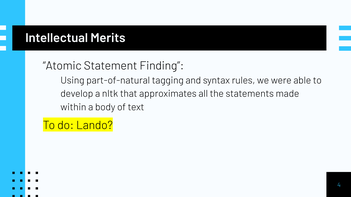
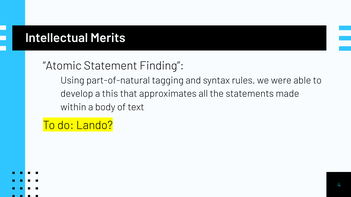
nltk: nltk -> this
